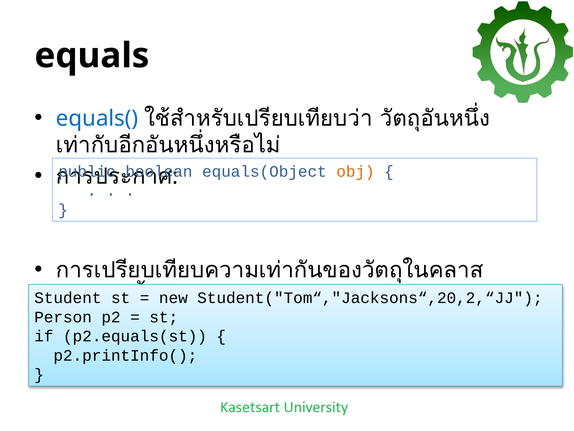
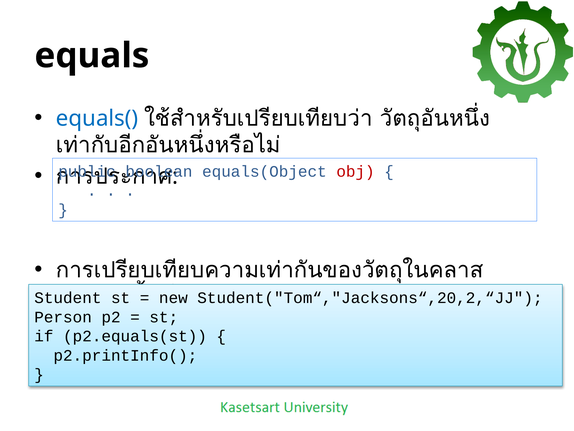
obj colour: orange -> red
